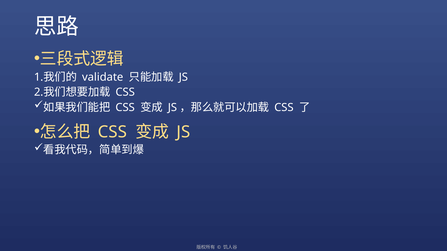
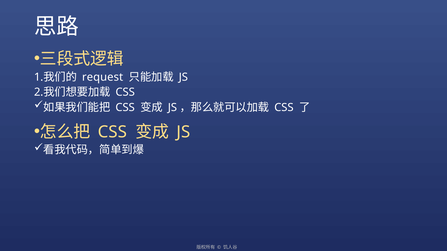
validate: validate -> request
